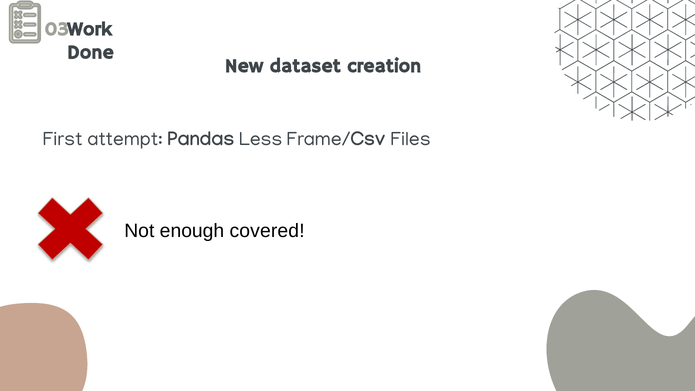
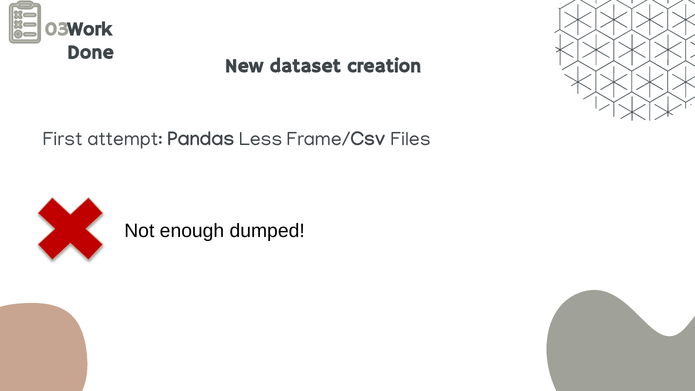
covered: covered -> dumped
